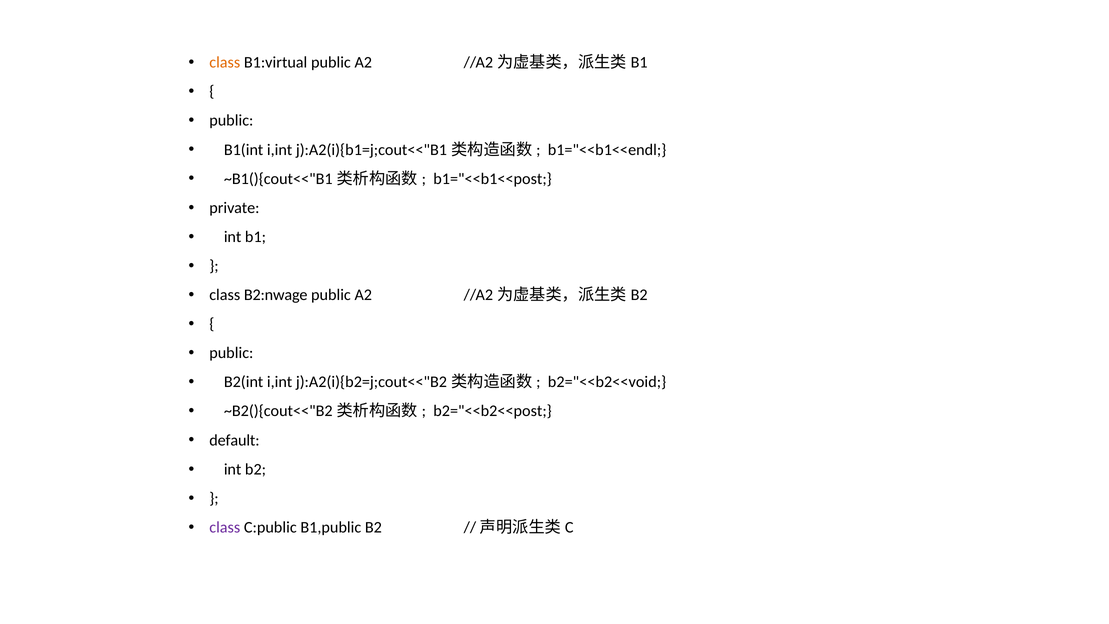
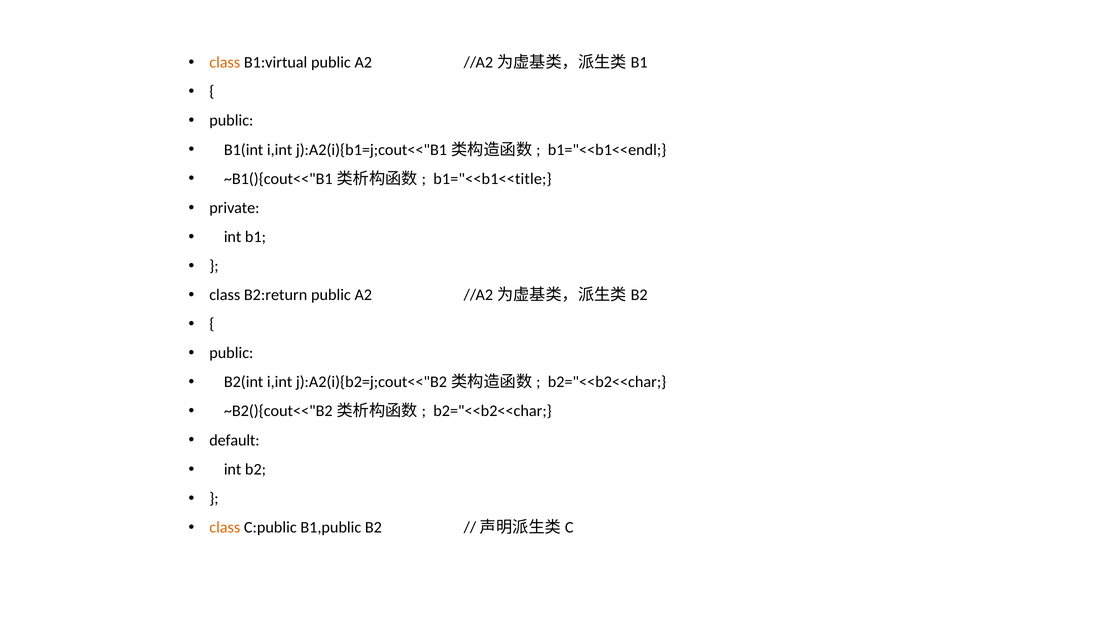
b1="<<b1<<post: b1="<<b1<<post -> b1="<<b1<<title
B2:nwage: B2:nwage -> B2:return
b2="<<b2<<void at (607, 382): b2="<<b2<<void -> b2="<<b2<<char
b2="<<b2<<post at (493, 411): b2="<<b2<<post -> b2="<<b2<<char
class at (225, 527) colour: purple -> orange
